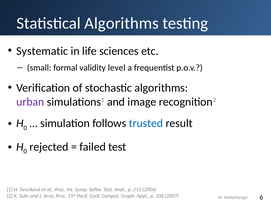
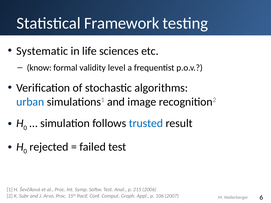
Statistical Algorithms: Algorithms -> Framework
small: small -> know
urban colour: purple -> blue
